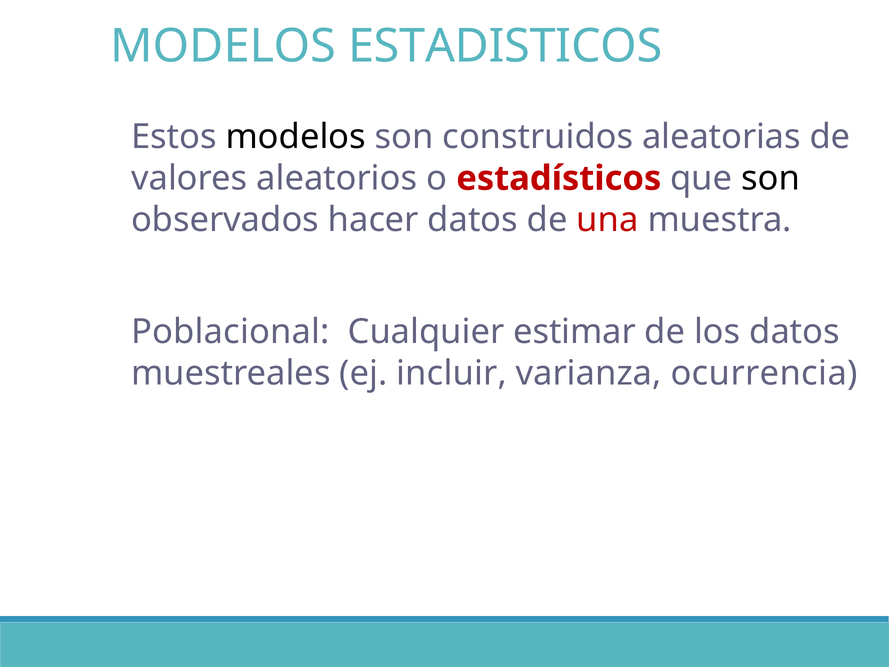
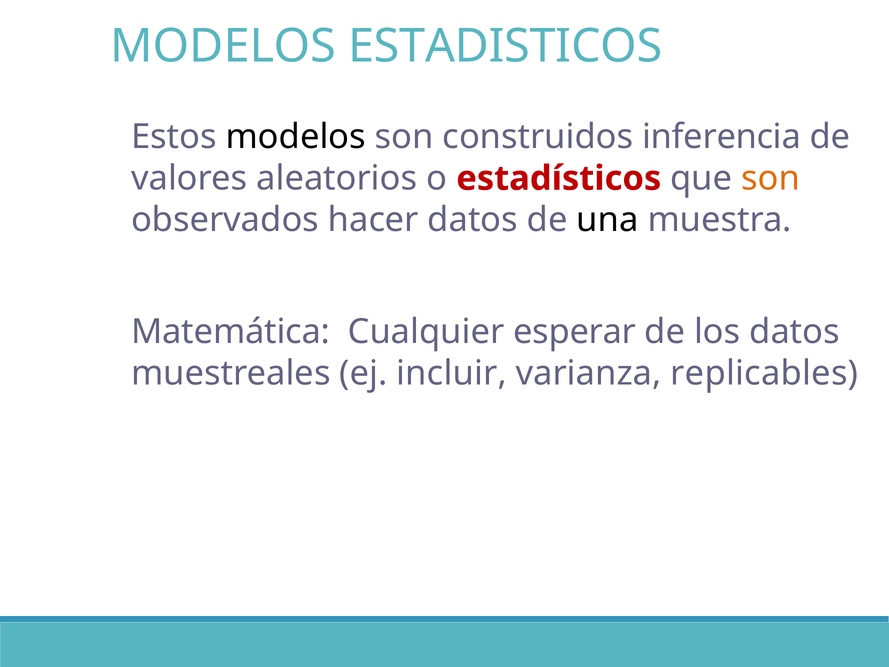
aleatorias: aleatorias -> inferencia
son at (771, 178) colour: black -> orange
una colour: red -> black
Poblacional: Poblacional -> Matemática
estimar: estimar -> esperar
ocurrencia: ocurrencia -> replicables
